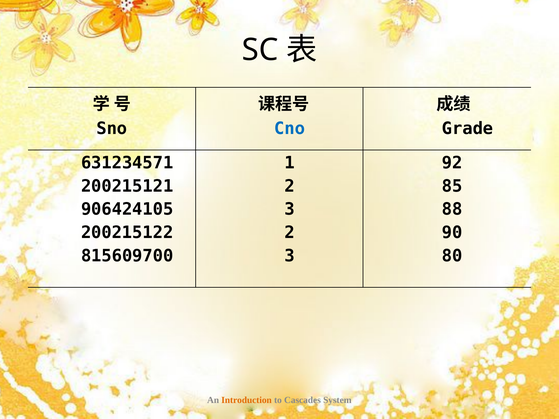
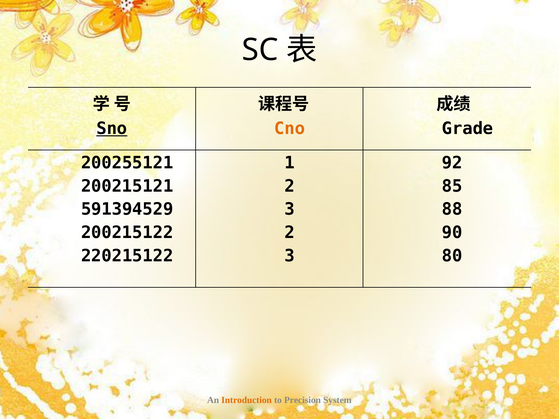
Sno underline: none -> present
Cno colour: blue -> orange
631234571: 631234571 -> 200255121
906424105: 906424105 -> 591394529
815609700: 815609700 -> 220215122
Cascades: Cascades -> Precision
